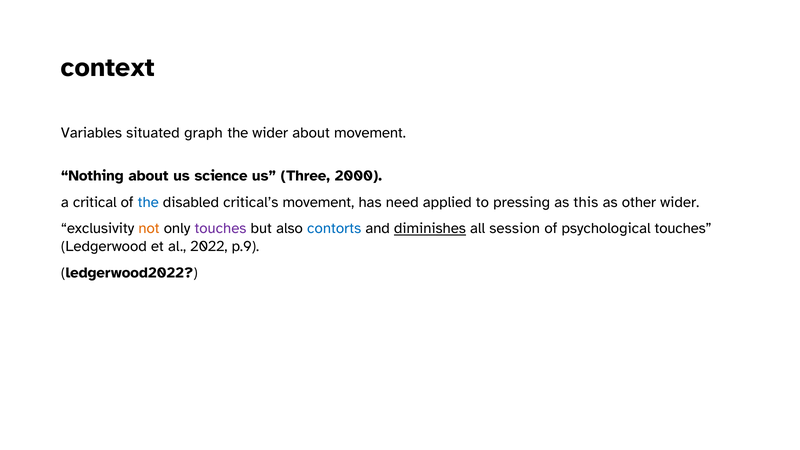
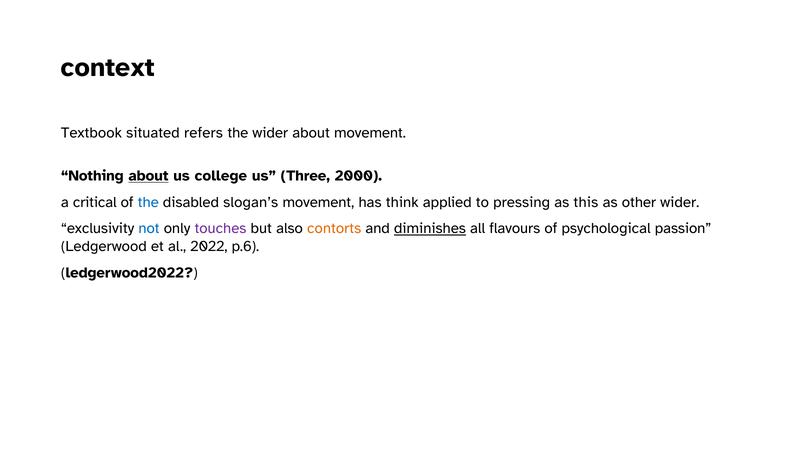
Variables: Variables -> Textbook
graph: graph -> refers
about at (148, 176) underline: none -> present
science: science -> college
critical’s: critical’s -> slogan’s
need: need -> think
not colour: orange -> blue
contorts colour: blue -> orange
session: session -> flavours
psychological touches: touches -> passion
p.9: p.9 -> p.6
